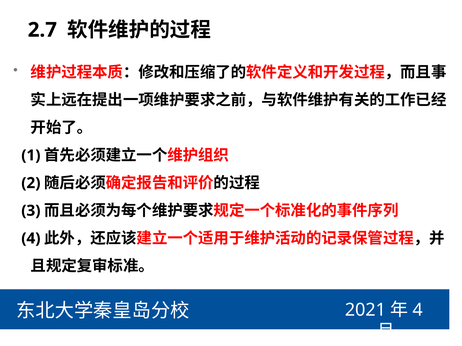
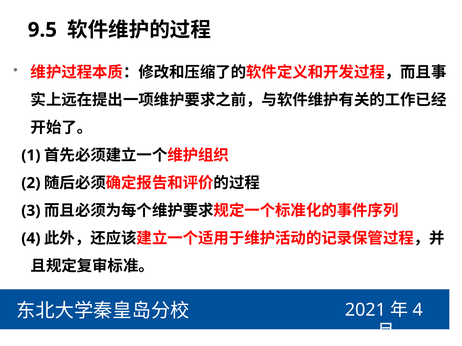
2.7: 2.7 -> 9.5
